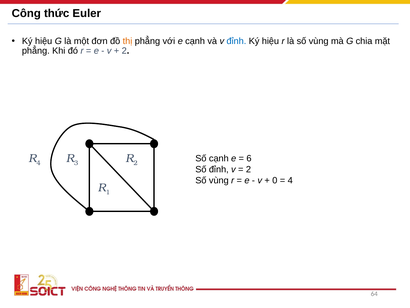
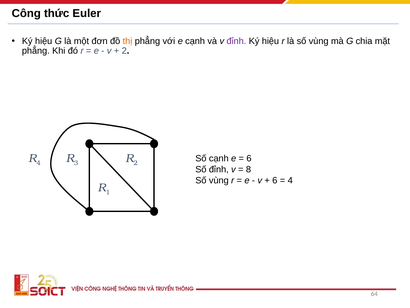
đỉnh at (236, 41) colour: blue -> purple
2 at (248, 169): 2 -> 8
0 at (275, 180): 0 -> 6
